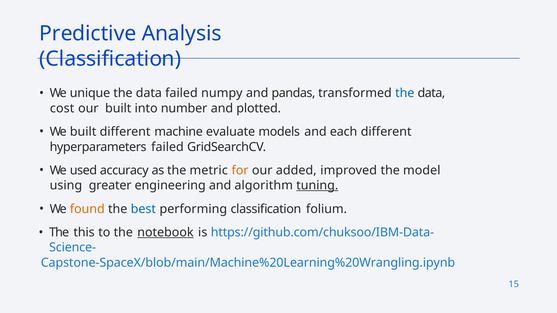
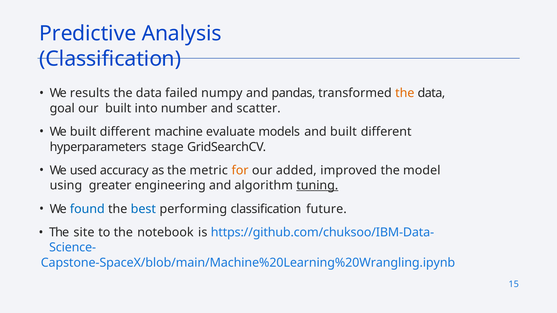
unique: unique -> results
the at (405, 93) colour: blue -> orange
cost: cost -> goal
plotted: plotted -> scatter
and each: each -> built
hyperparameters failed: failed -> stage
found colour: orange -> blue
folium: folium -> future
this: this -> site
notebook underline: present -> none
